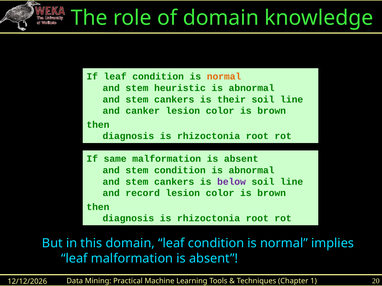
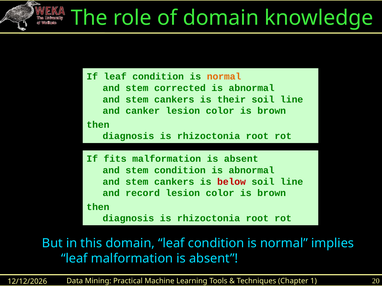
heuristic: heuristic -> corrected
same: same -> fits
below colour: purple -> red
